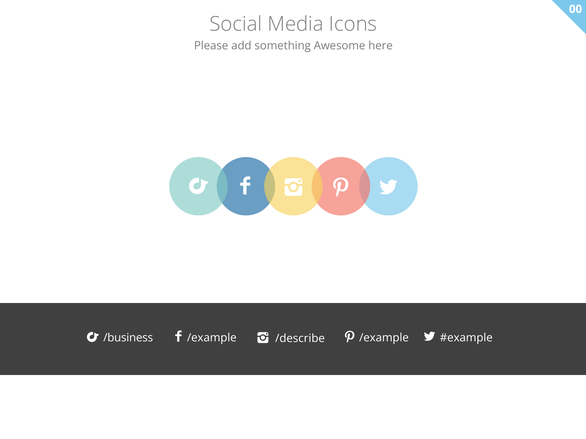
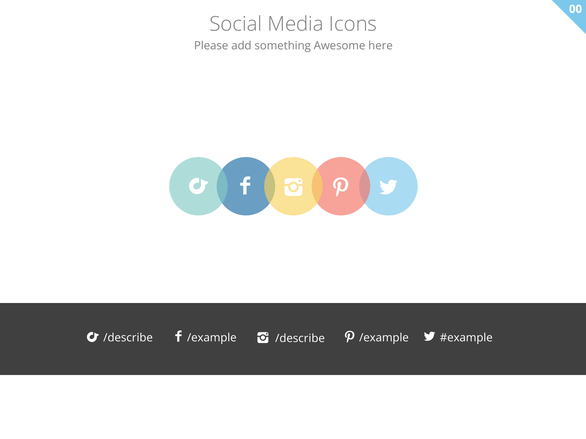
/business at (128, 338): /business -> /describe
